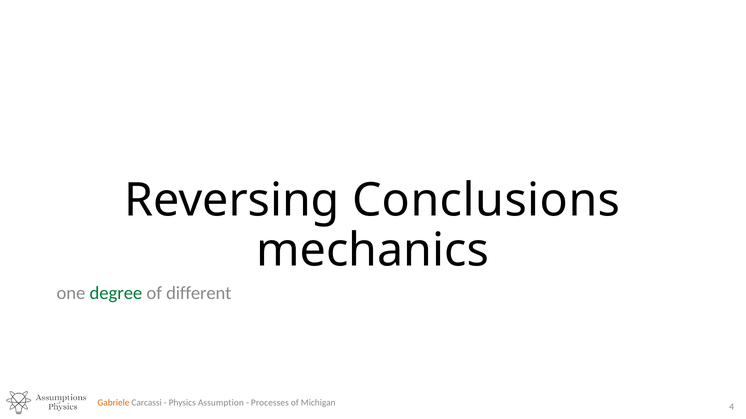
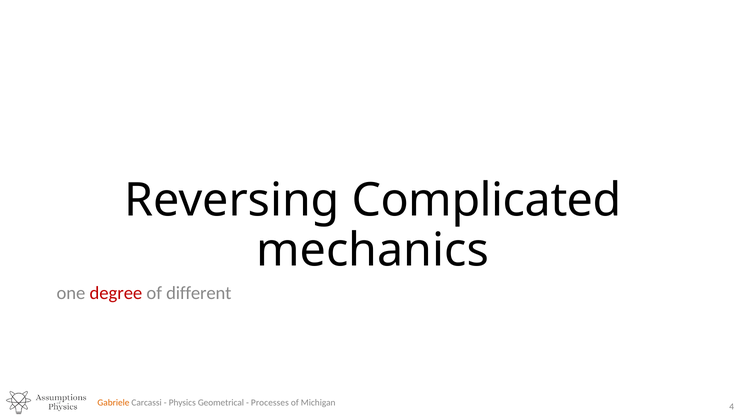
Conclusions: Conclusions -> Complicated
degree colour: green -> red
Assumption: Assumption -> Geometrical
